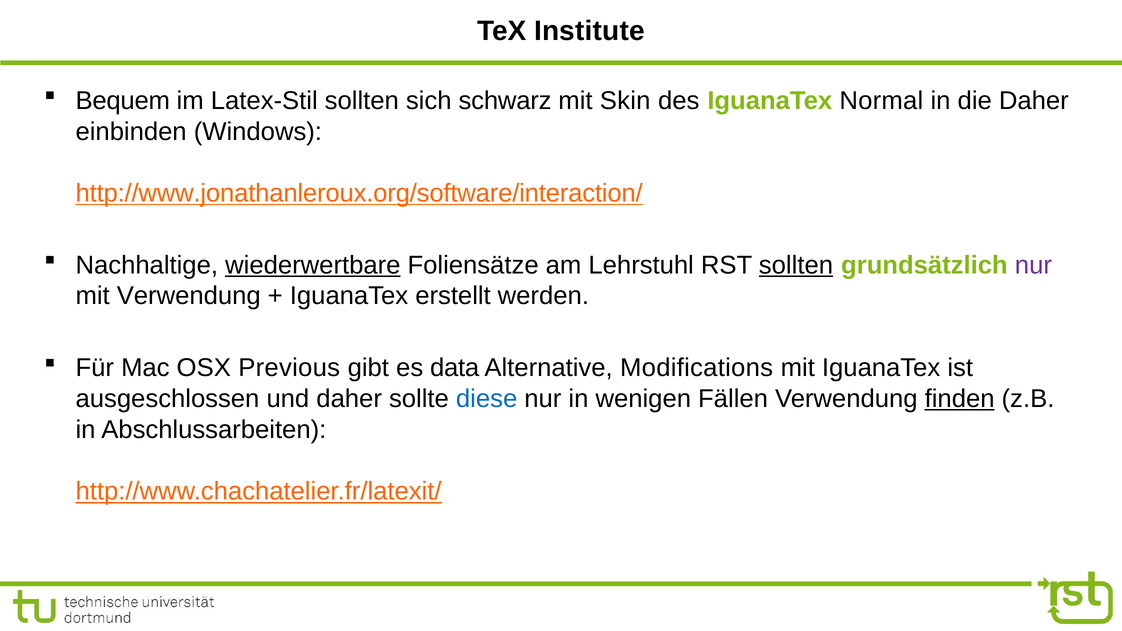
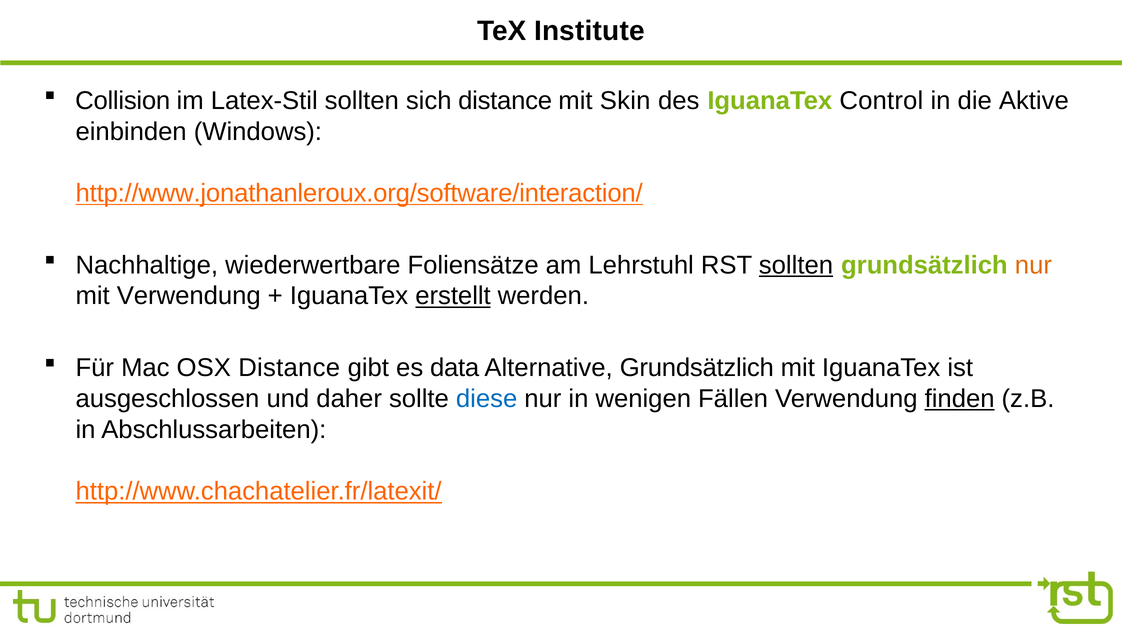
Bequem: Bequem -> Collision
sich schwarz: schwarz -> distance
Normal: Normal -> Control
die Daher: Daher -> Aktive
wiederwertbare underline: present -> none
nur at (1033, 265) colour: purple -> orange
erstellt underline: none -> present
OSX Previous: Previous -> Distance
Alternative Modifications: Modifications -> Grundsätzlich
